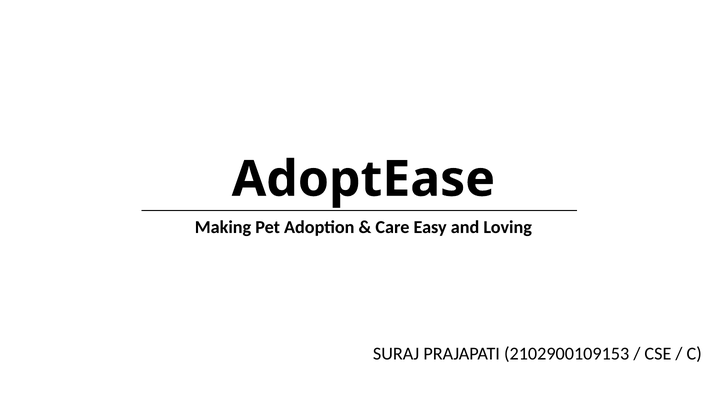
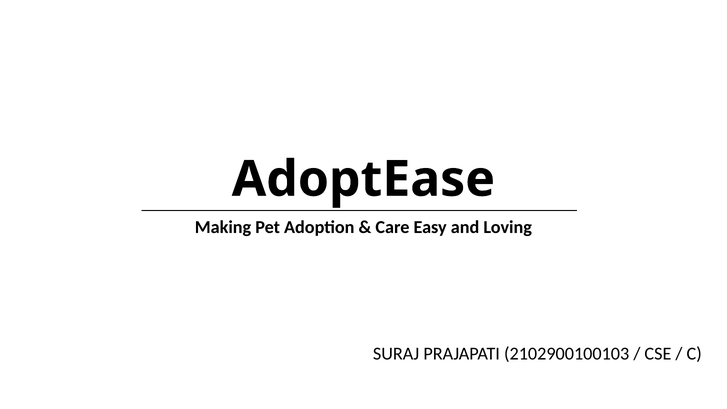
2102900109153: 2102900109153 -> 2102900100103
